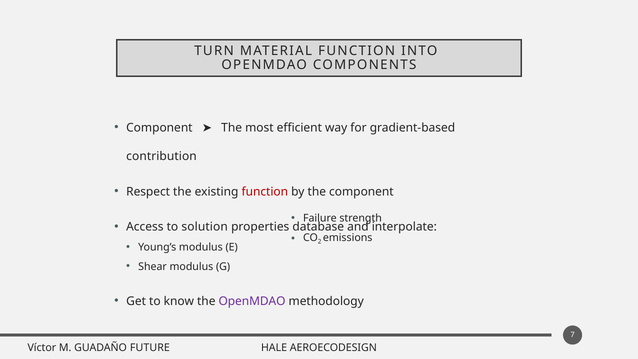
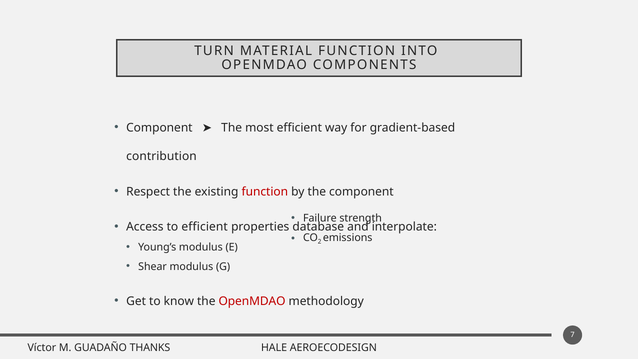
to solution: solution -> efficient
OpenMDAO at (252, 301) colour: purple -> red
FUTURE: FUTURE -> THANKS
